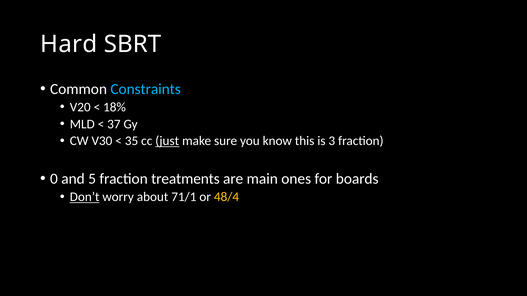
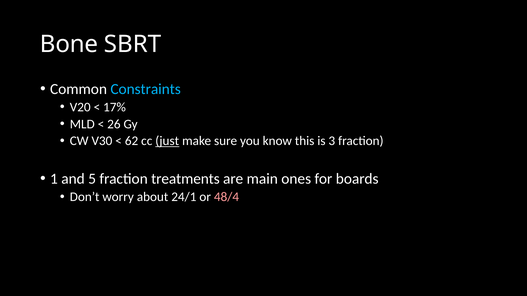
Hard: Hard -> Bone
18%: 18% -> 17%
37: 37 -> 26
35: 35 -> 62
0: 0 -> 1
Don’t underline: present -> none
71/1: 71/1 -> 24/1
48/4 colour: yellow -> pink
